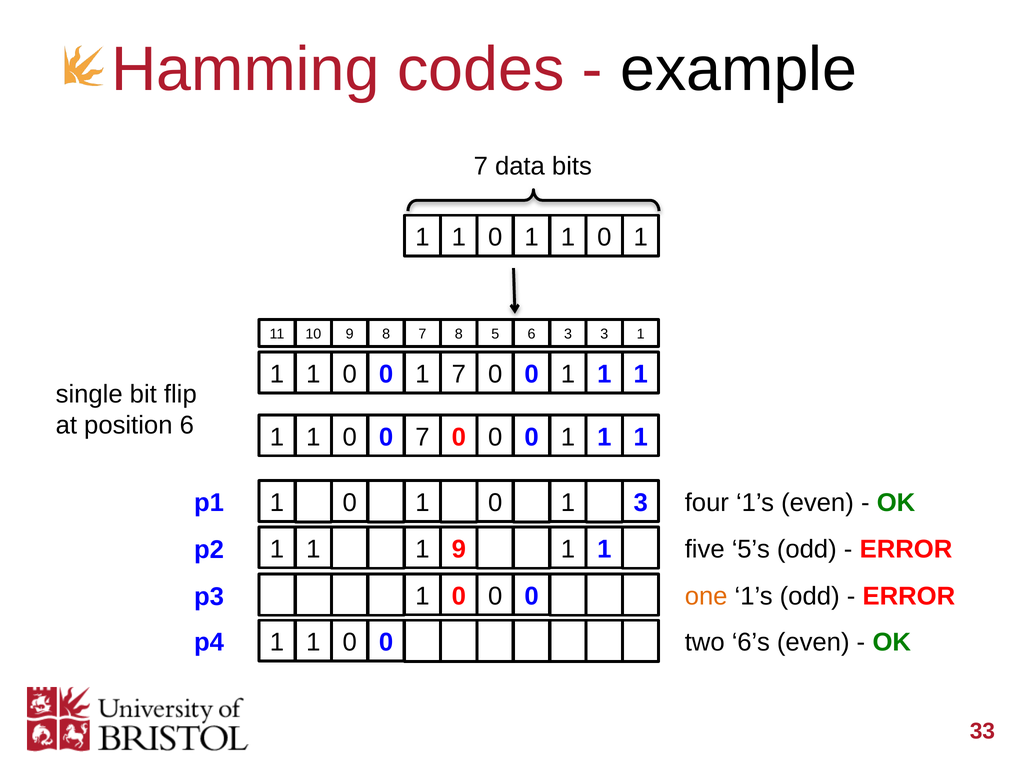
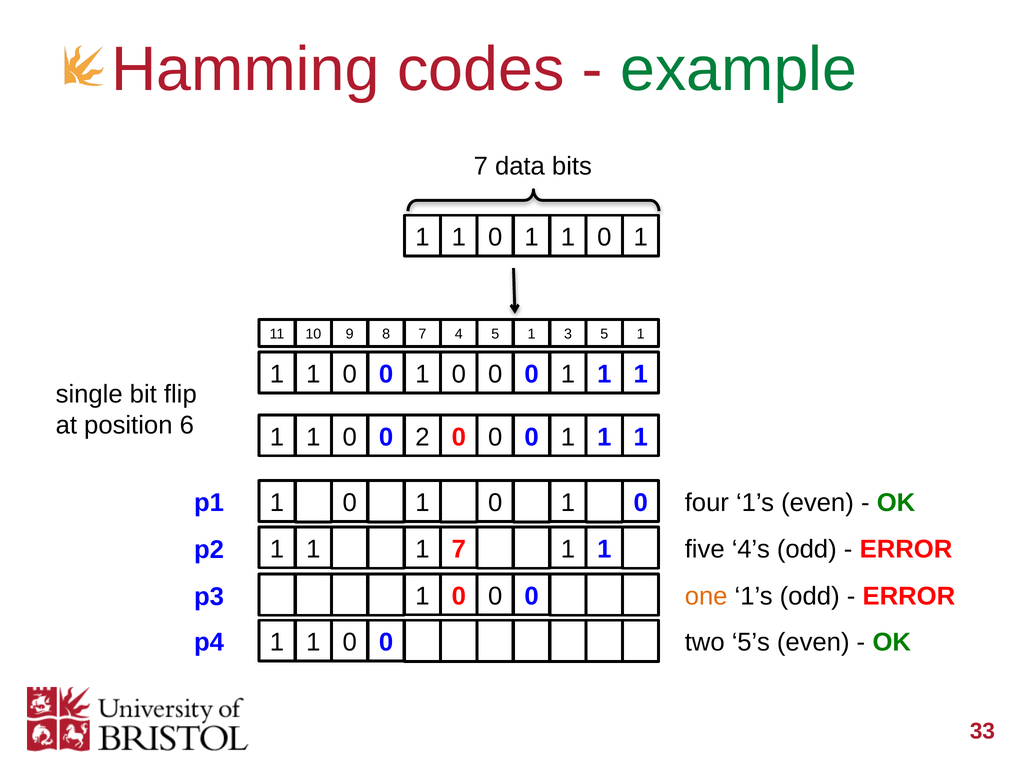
example colour: black -> green
7 8: 8 -> 4
6 at (532, 334): 6 -> 1
3 3: 3 -> 5
7 at (459, 375): 7 -> 0
0 7: 7 -> 2
3 at (641, 503): 3 -> 0
9 at (459, 549): 9 -> 7
5’s: 5’s -> 4’s
6’s: 6’s -> 5’s
